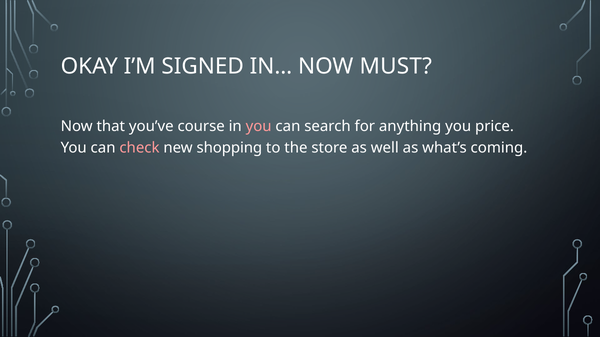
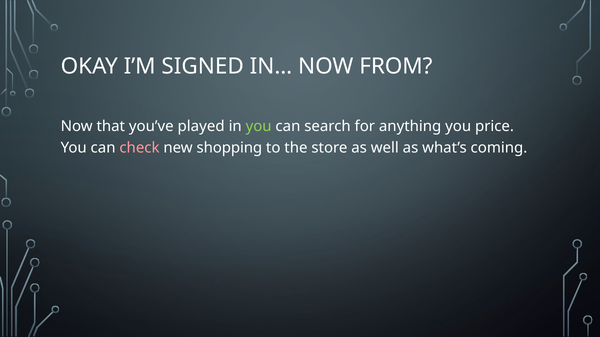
MUST: MUST -> FROM
course: course -> played
you at (259, 127) colour: pink -> light green
